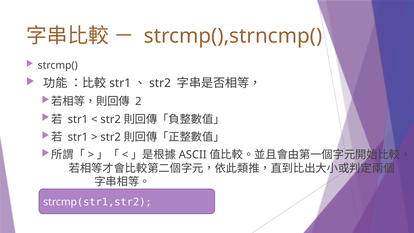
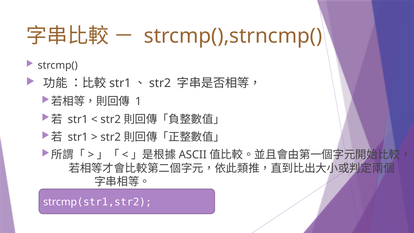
2: 2 -> 1
